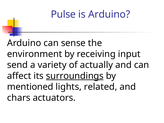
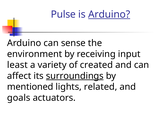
Arduino at (109, 14) underline: none -> present
send: send -> least
actually: actually -> created
chars: chars -> goals
